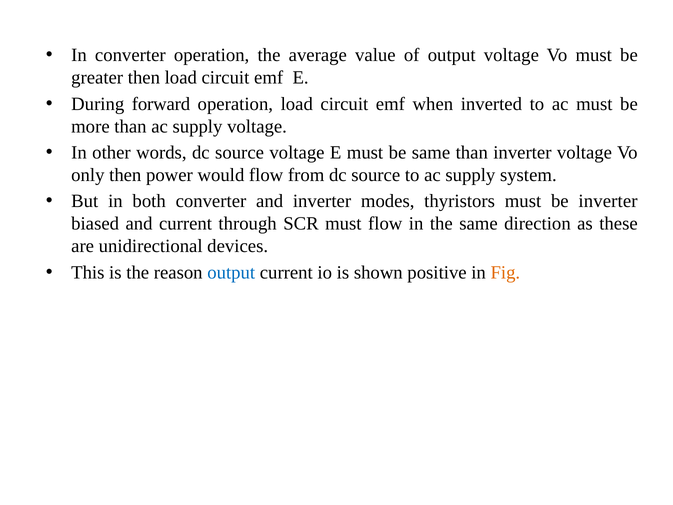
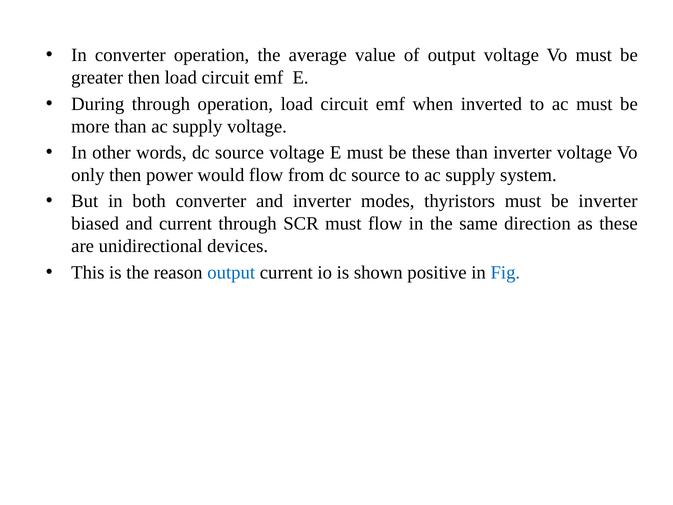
During forward: forward -> through
be same: same -> these
Fig colour: orange -> blue
